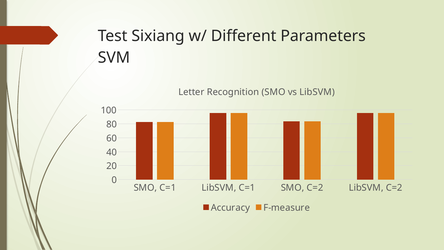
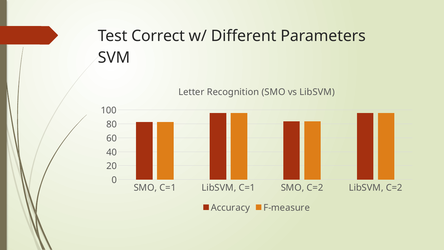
Sixiang: Sixiang -> Correct
